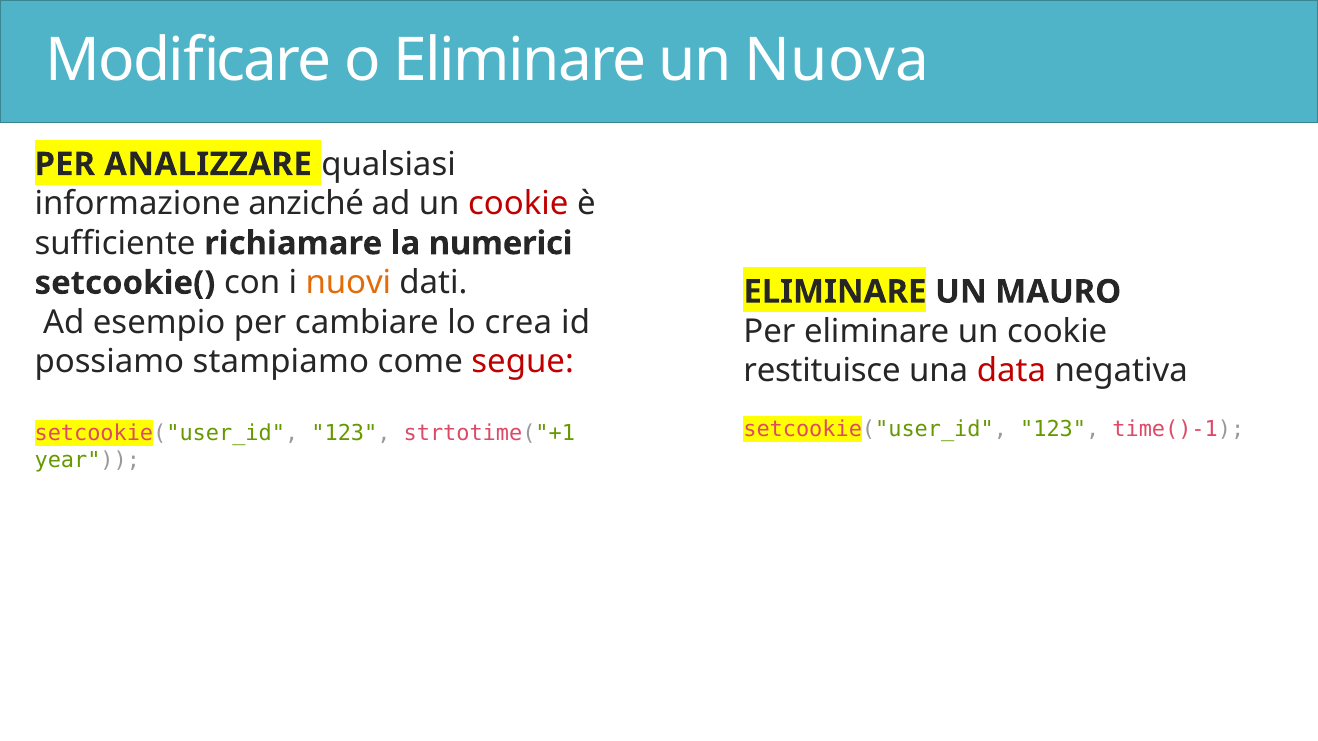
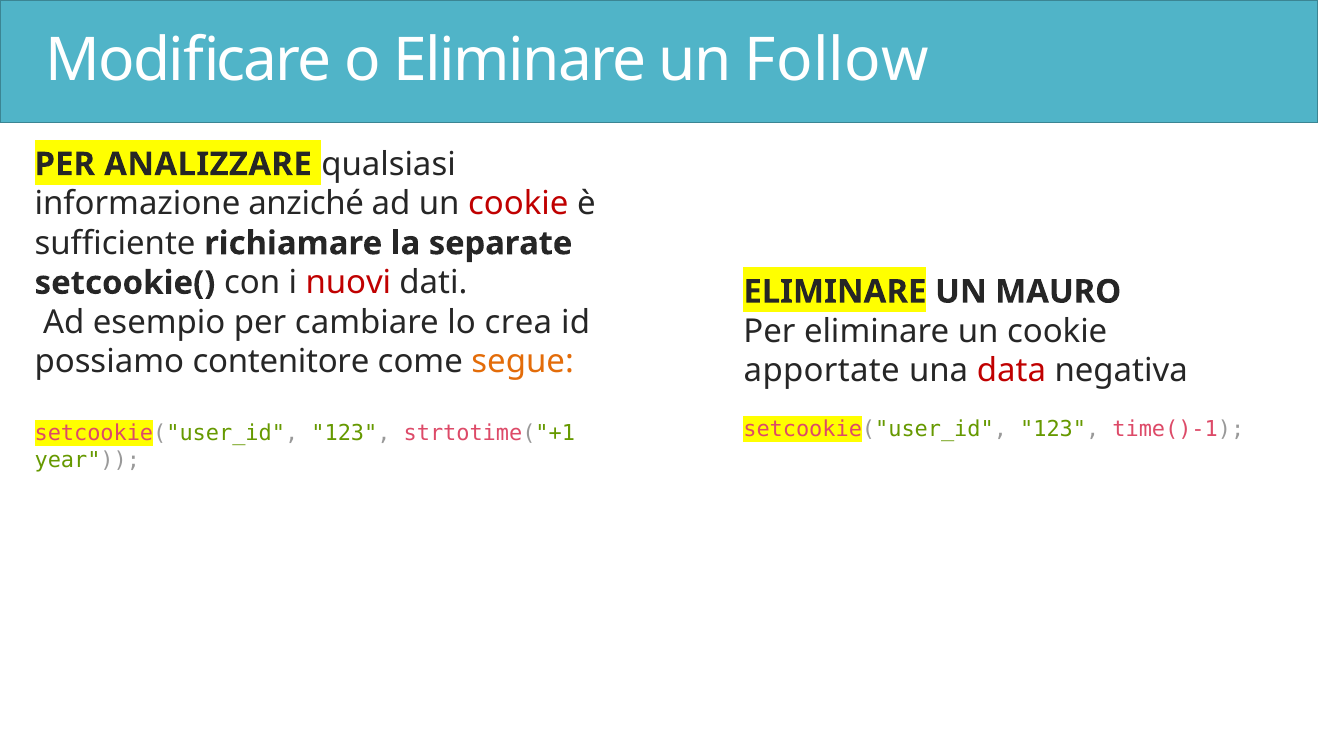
Nuova: Nuova -> Follow
numerici: numerici -> separate
nuovi colour: orange -> red
stampiamo: stampiamo -> contenitore
segue colour: red -> orange
restituisce: restituisce -> apportate
